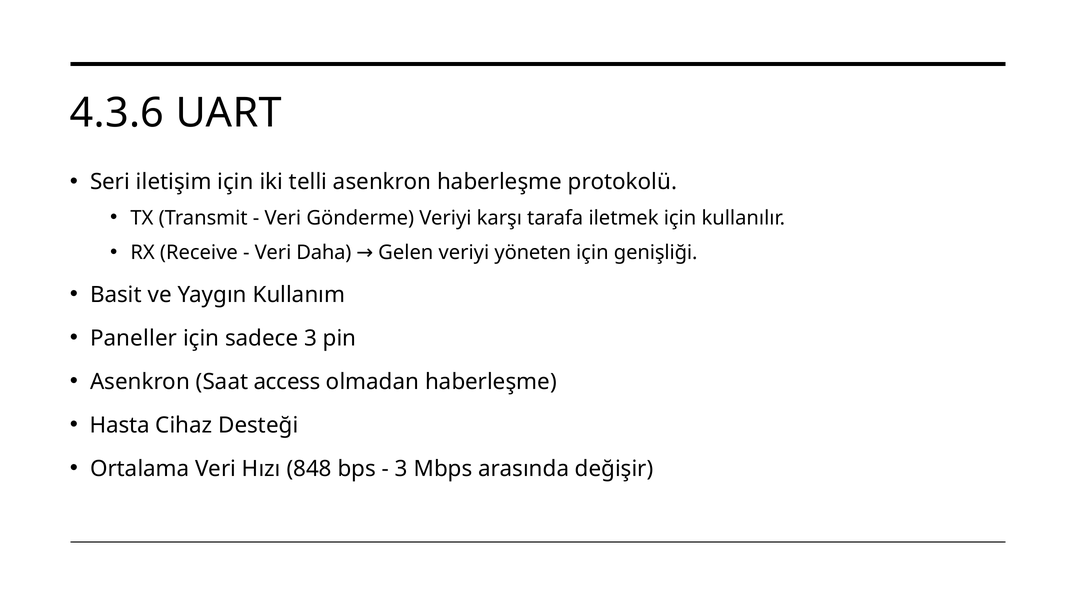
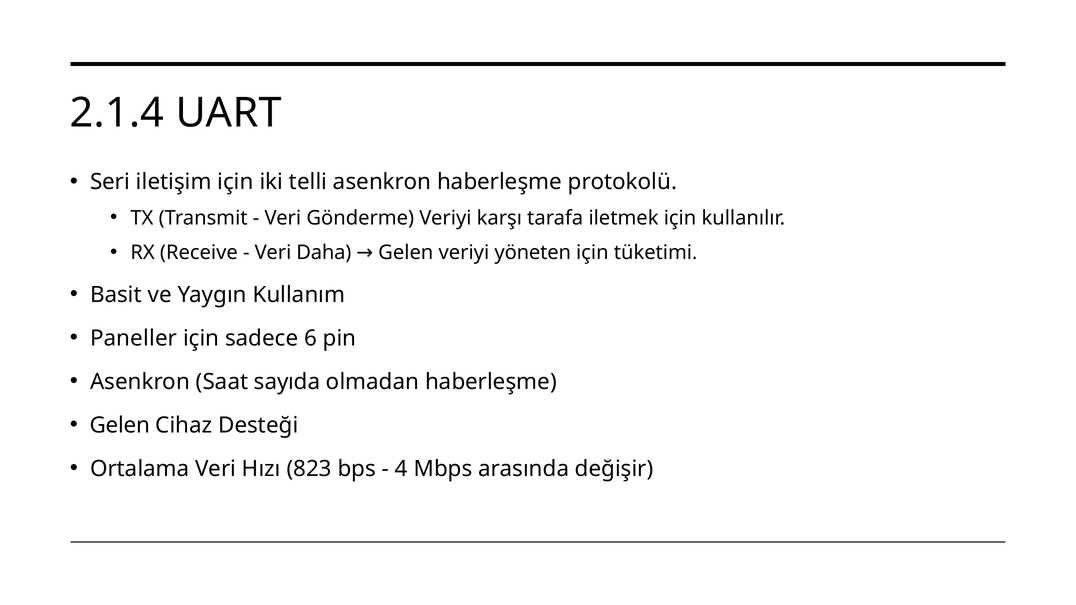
4.3.6: 4.3.6 -> 2.1.4
genişliği: genişliği -> tüketimi
sadece 3: 3 -> 6
access: access -> sayıda
Hasta at (120, 426): Hasta -> Gelen
848: 848 -> 823
3 at (401, 469): 3 -> 4
